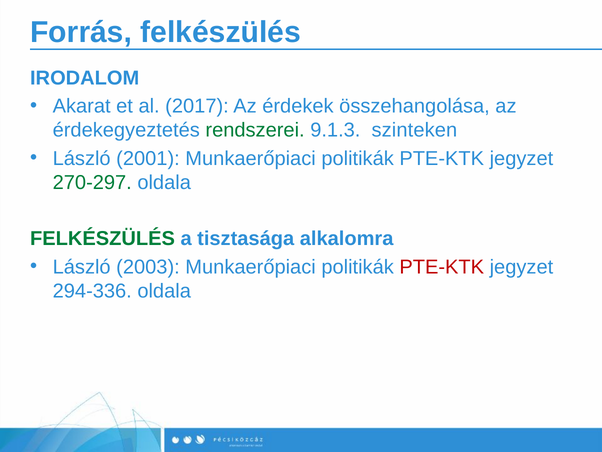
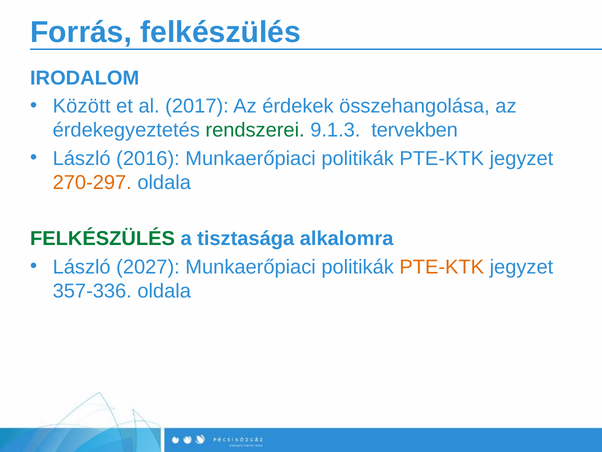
Akarat: Akarat -> Között
szinteken: szinteken -> tervekben
2001: 2001 -> 2016
270-297 colour: green -> orange
2003: 2003 -> 2027
PTE-KTK at (442, 267) colour: red -> orange
294-336: 294-336 -> 357-336
